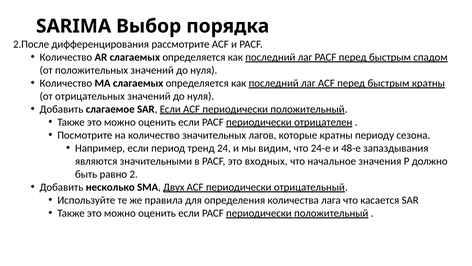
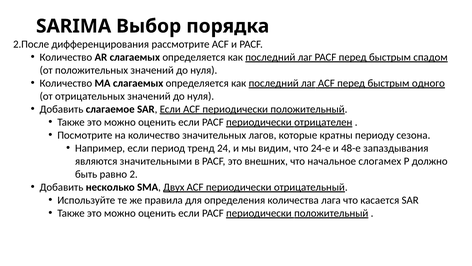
быстрым кратны: кратны -> одного
входных: входных -> внешних
значения: значения -> слогамех
